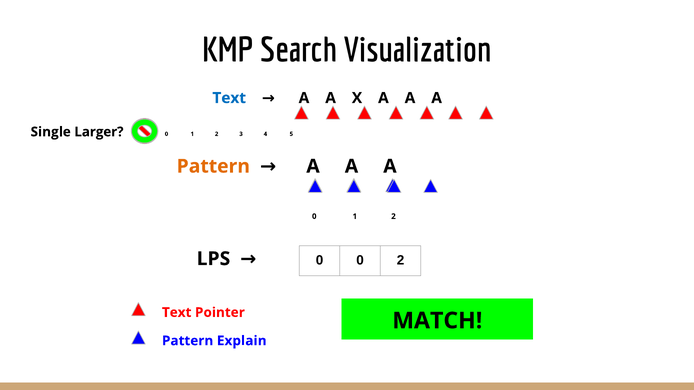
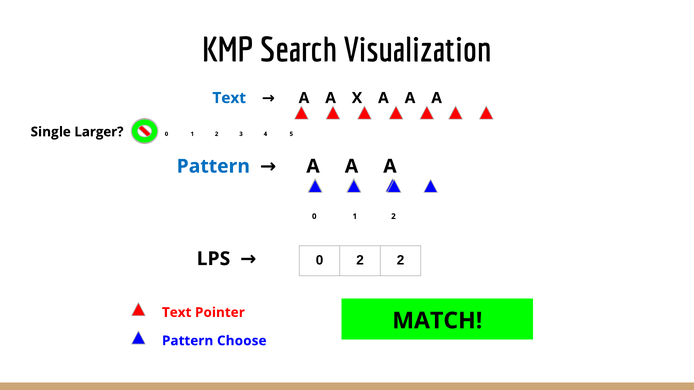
Pattern at (213, 166) colour: orange -> blue
0 0: 0 -> 2
Explain: Explain -> Choose
